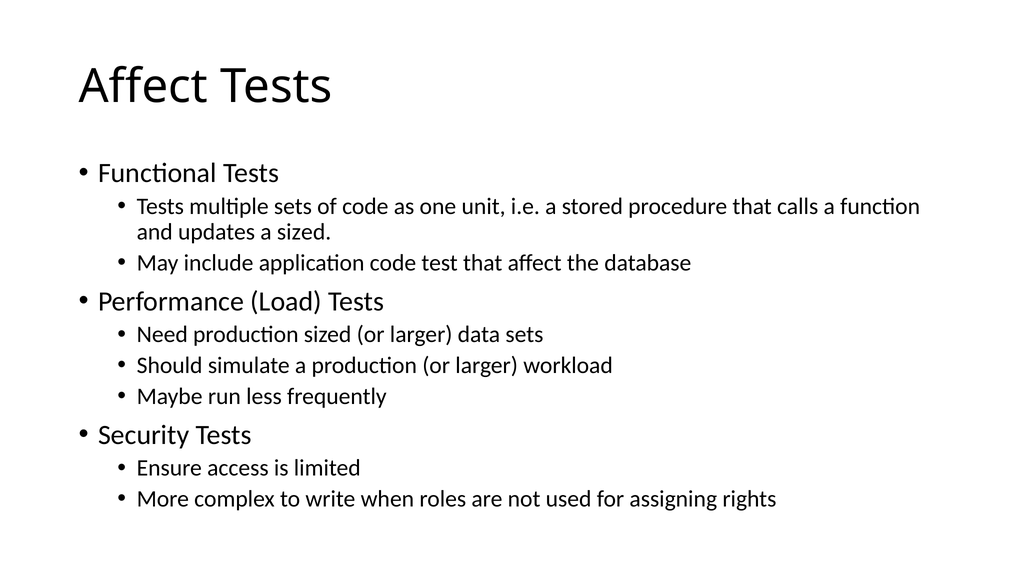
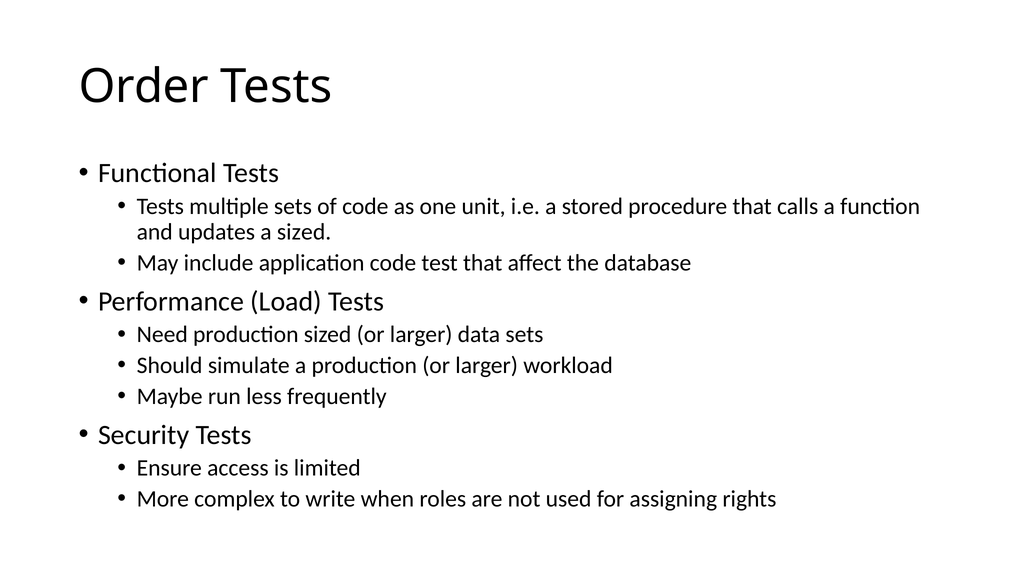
Affect at (143, 87): Affect -> Order
